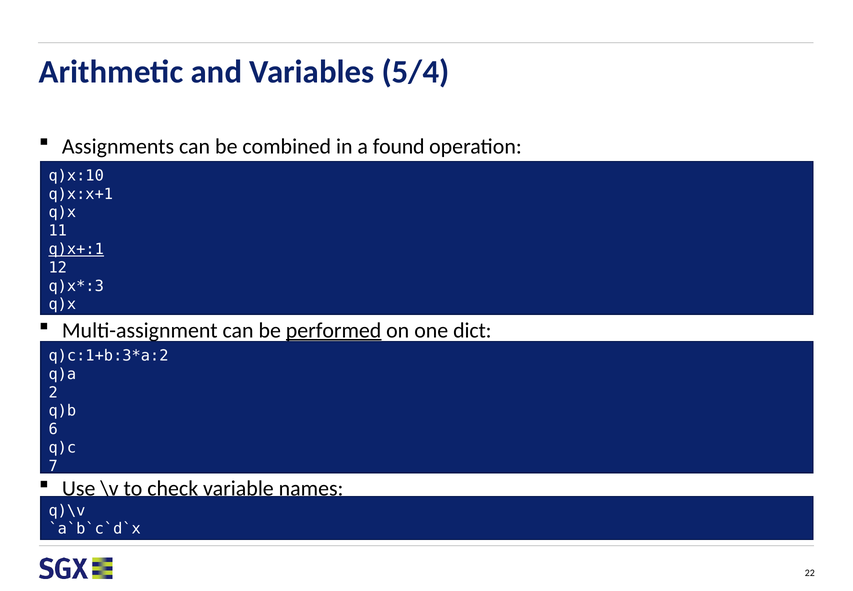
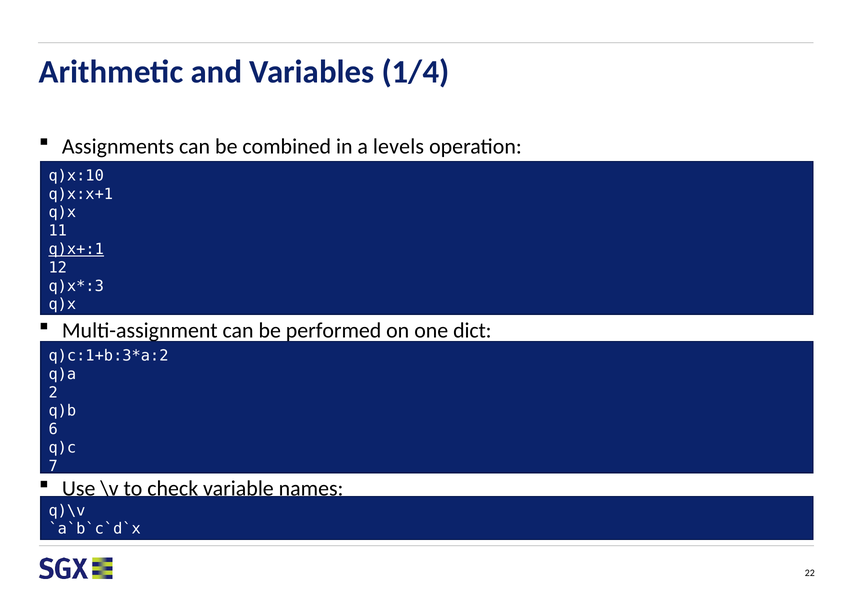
5/4: 5/4 -> 1/4
found: found -> levels
performed underline: present -> none
